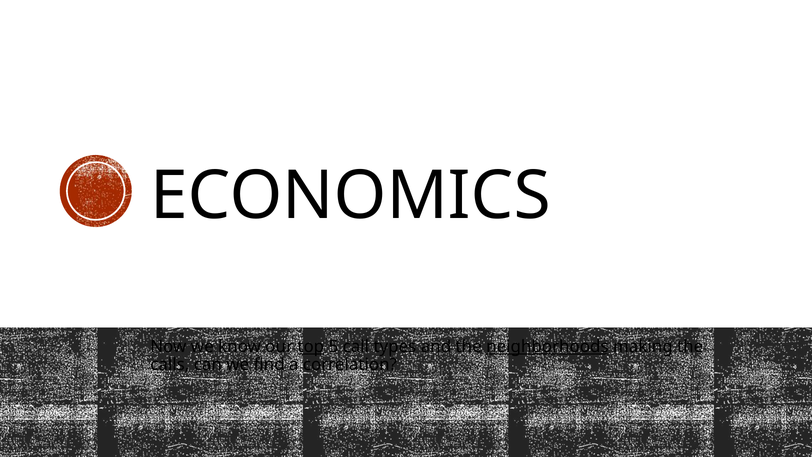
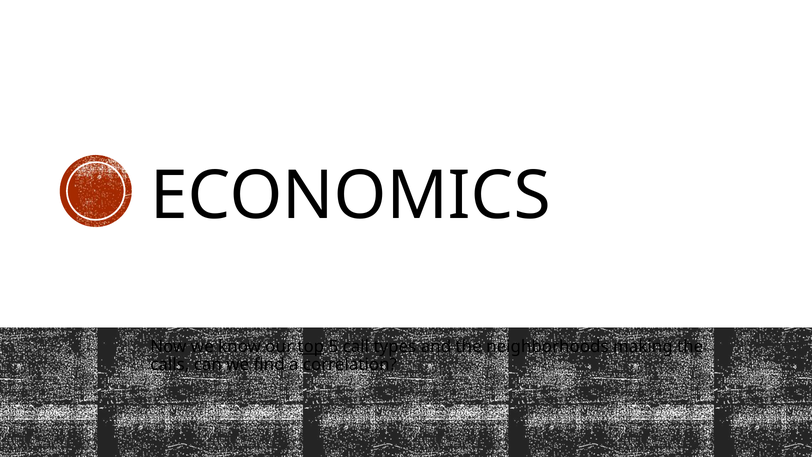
neighborhoods underline: present -> none
